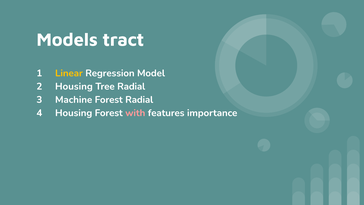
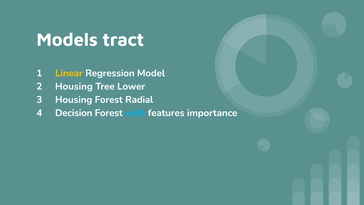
Tree Radial: Radial -> Lower
3 Machine: Machine -> Housing
4 Housing: Housing -> Decision
with colour: pink -> light blue
